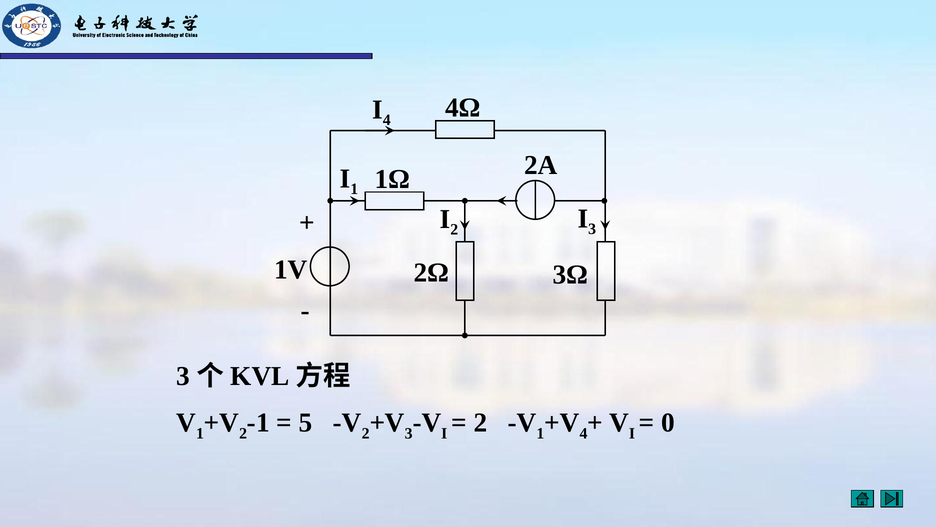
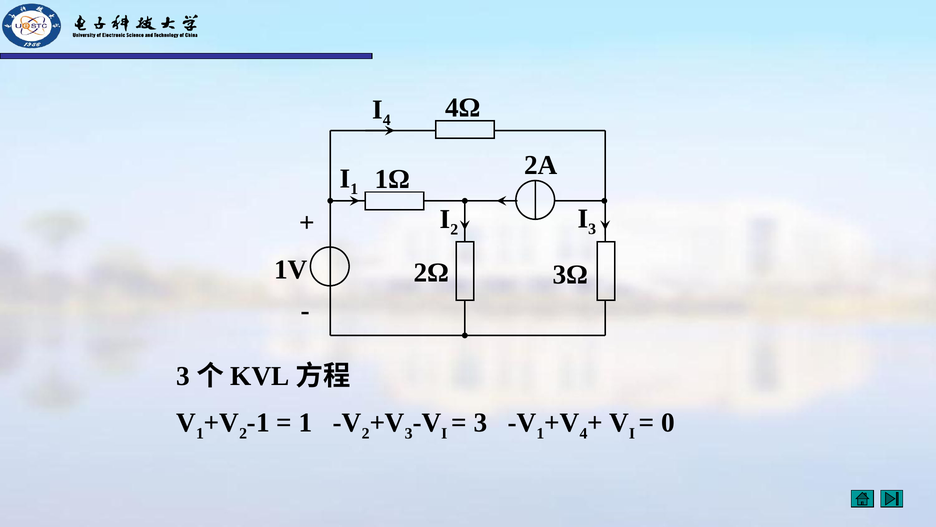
5 at (306, 422): 5 -> 1
2 at (480, 422): 2 -> 3
